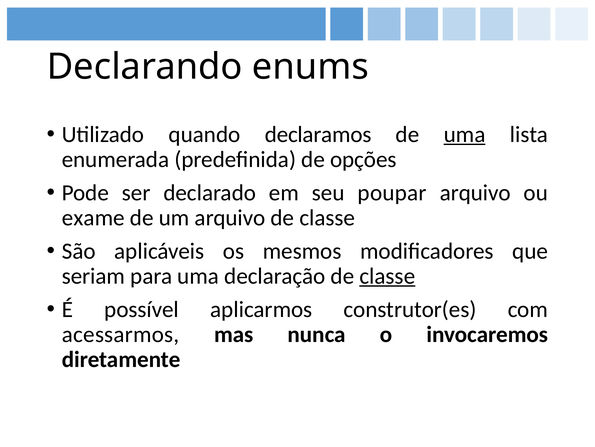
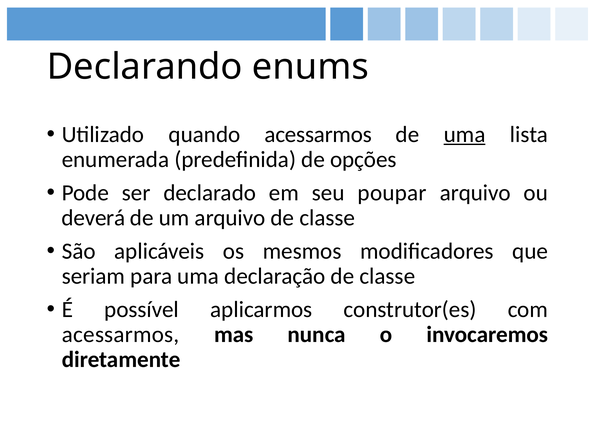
quando declaramos: declaramos -> acessarmos
exame: exame -> deverá
classe at (387, 276) underline: present -> none
